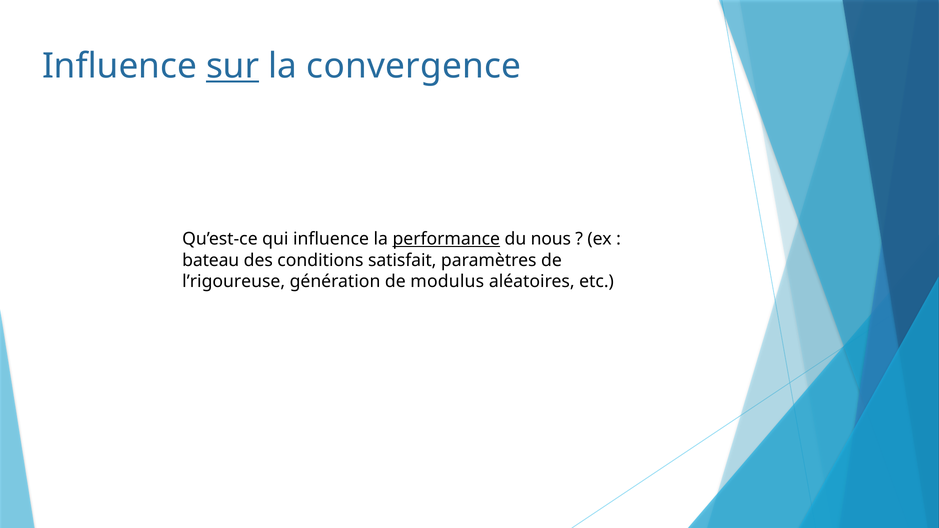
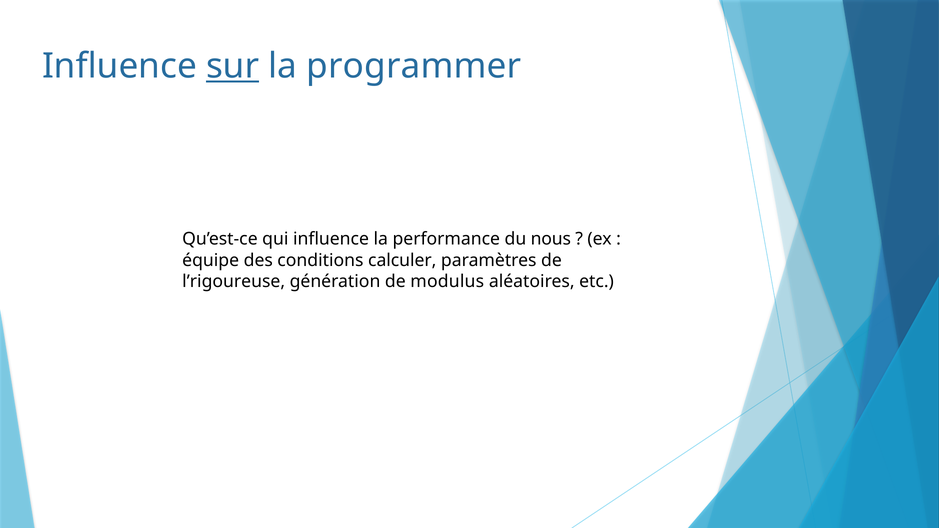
convergence: convergence -> programmer
performance underline: present -> none
bateau: bateau -> équipe
satisfait: satisfait -> calculer
